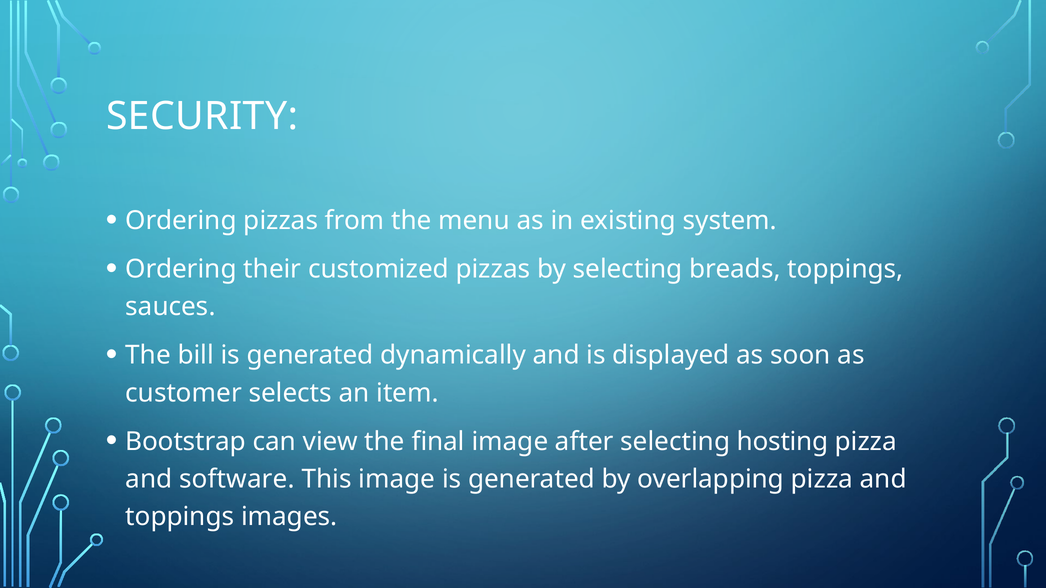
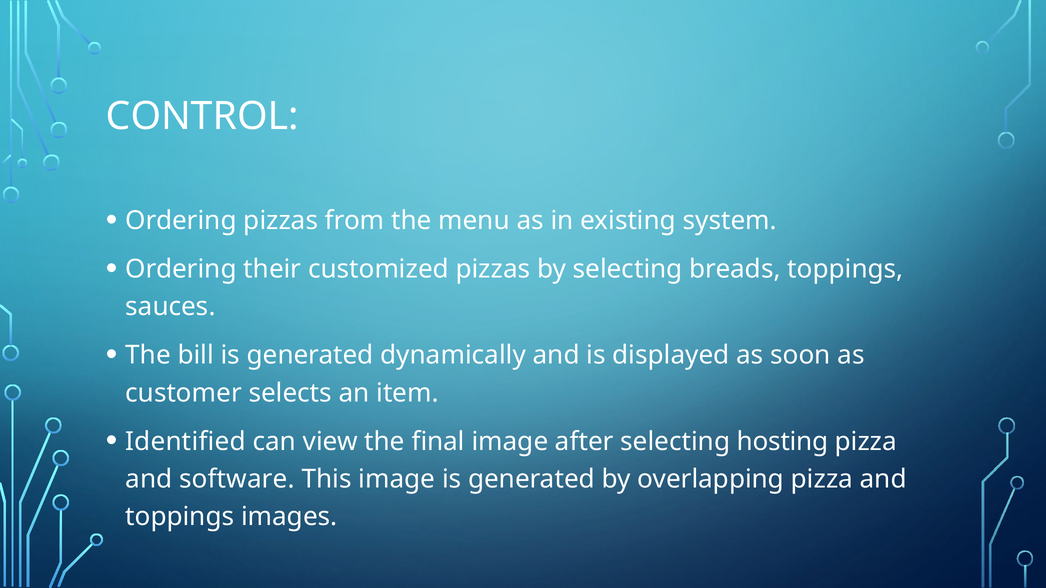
SECURITY: SECURITY -> CONTROL
Bootstrap: Bootstrap -> Identified
